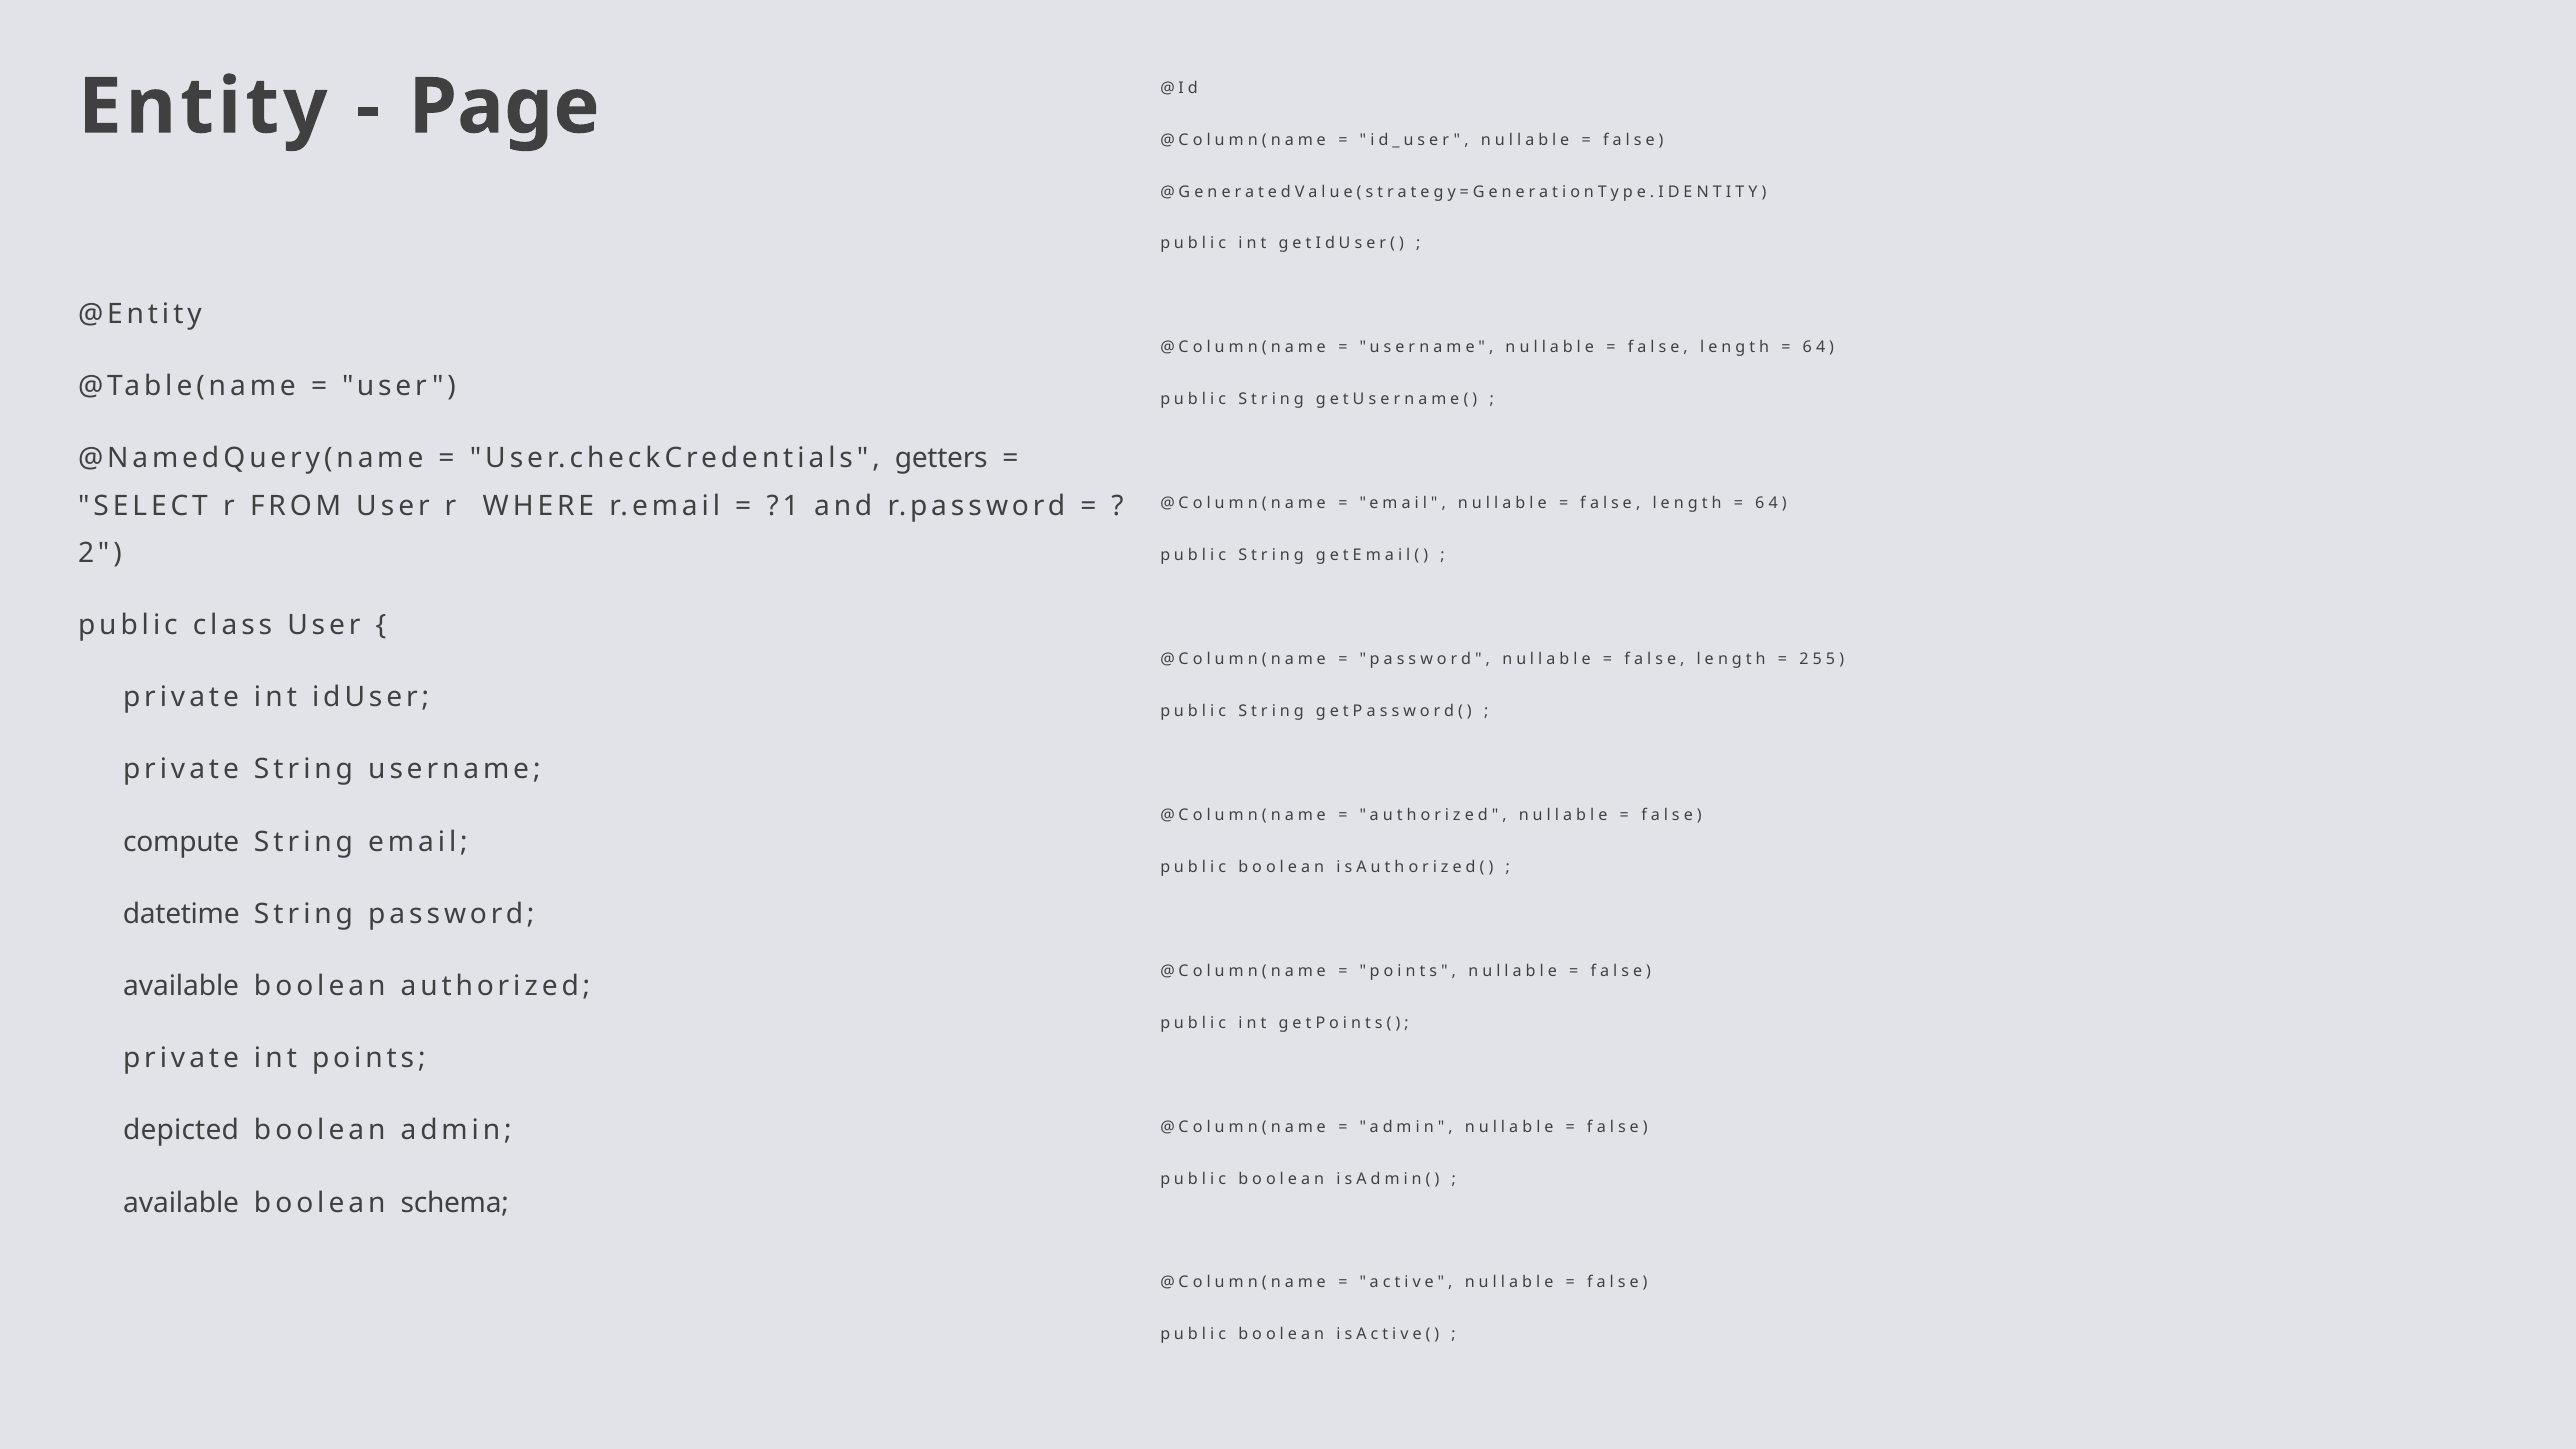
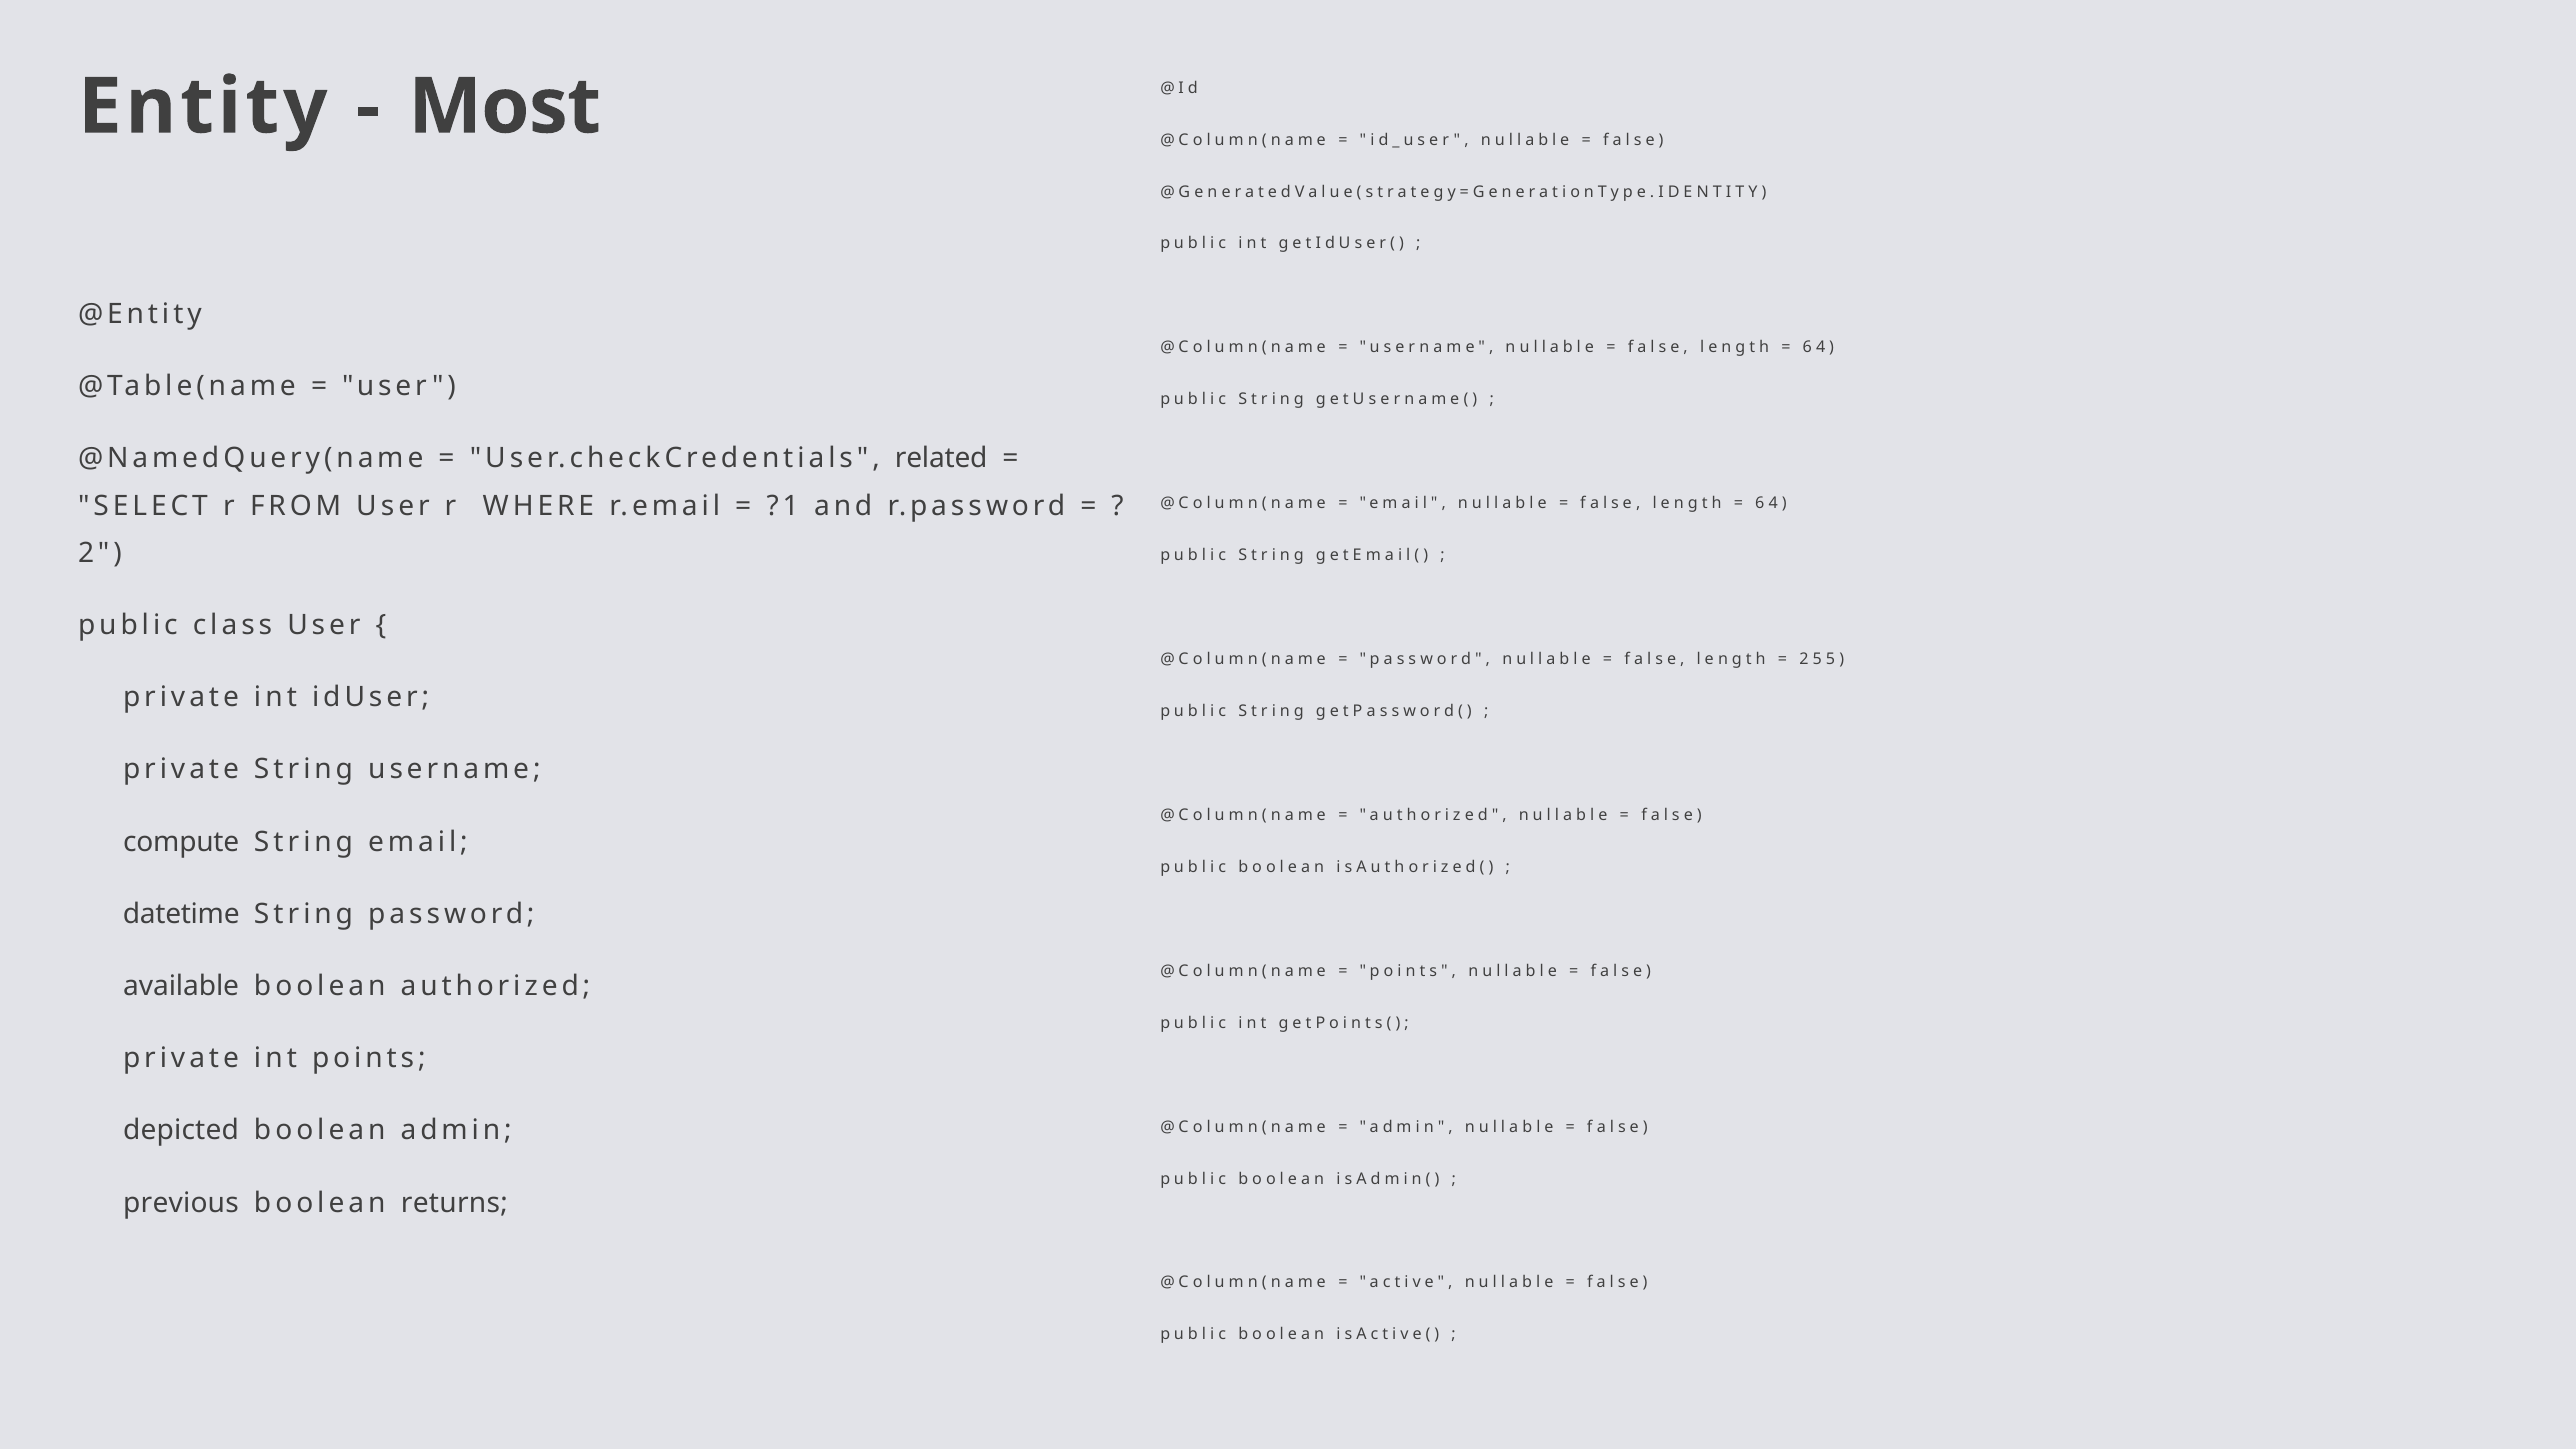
Page: Page -> Most
getters: getters -> related
available at (181, 1203): available -> previous
schema: schema -> returns
